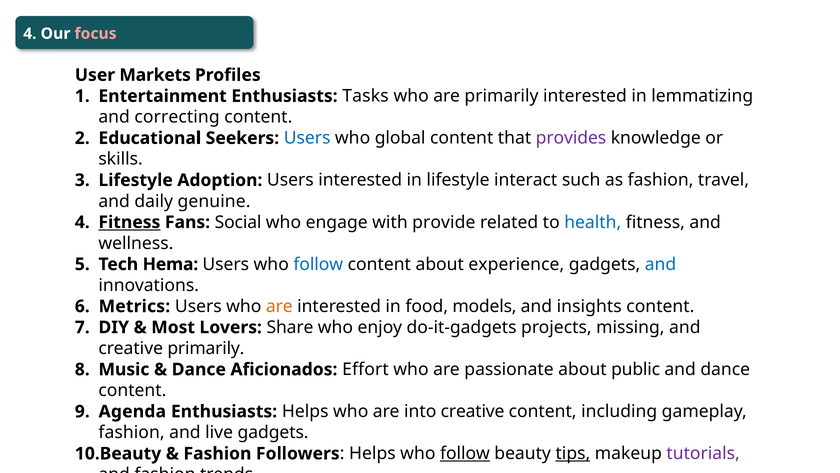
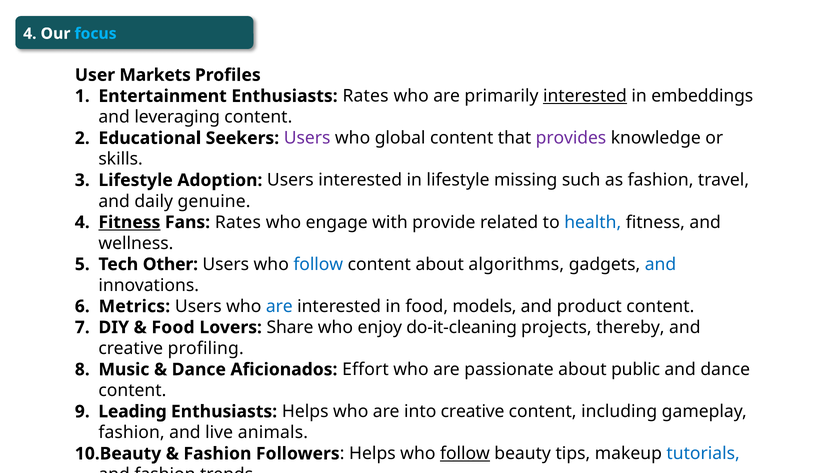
focus colour: pink -> light blue
Enthusiasts Tasks: Tasks -> Rates
interested at (585, 96) underline: none -> present
lemmatizing: lemmatizing -> embeddings
correcting: correcting -> leveraging
Users at (307, 138) colour: blue -> purple
interact: interact -> missing
Fans Social: Social -> Rates
Hema: Hema -> Other
experience: experience -> algorithms
are at (279, 306) colour: orange -> blue
insights: insights -> product
Most at (173, 327): Most -> Food
do-it-gadgets: do-it-gadgets -> do-it-cleaning
missing: missing -> thereby
creative primarily: primarily -> profiling
Agenda: Agenda -> Leading
live gadgets: gadgets -> animals
tips underline: present -> none
tutorials colour: purple -> blue
